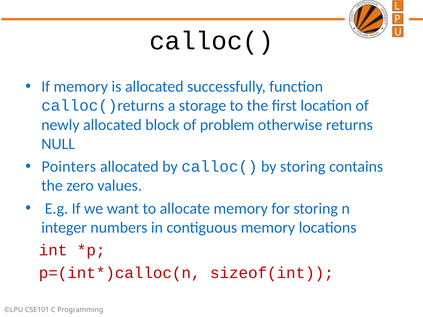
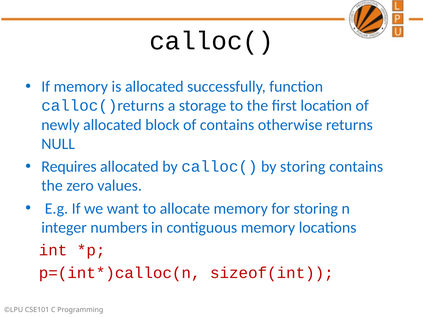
of problem: problem -> contains
Pointers: Pointers -> Requires
